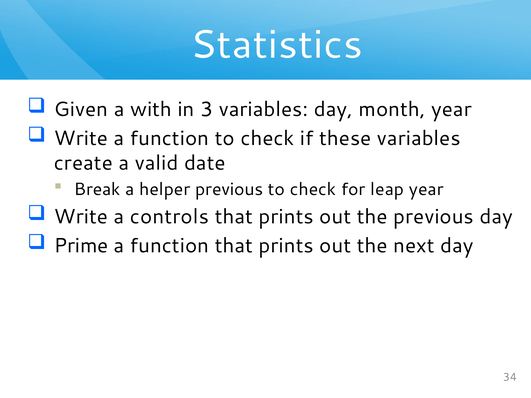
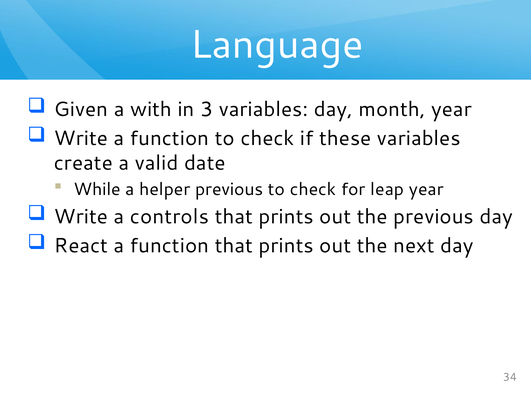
Statistics: Statistics -> Language
Break: Break -> While
Prime: Prime -> React
